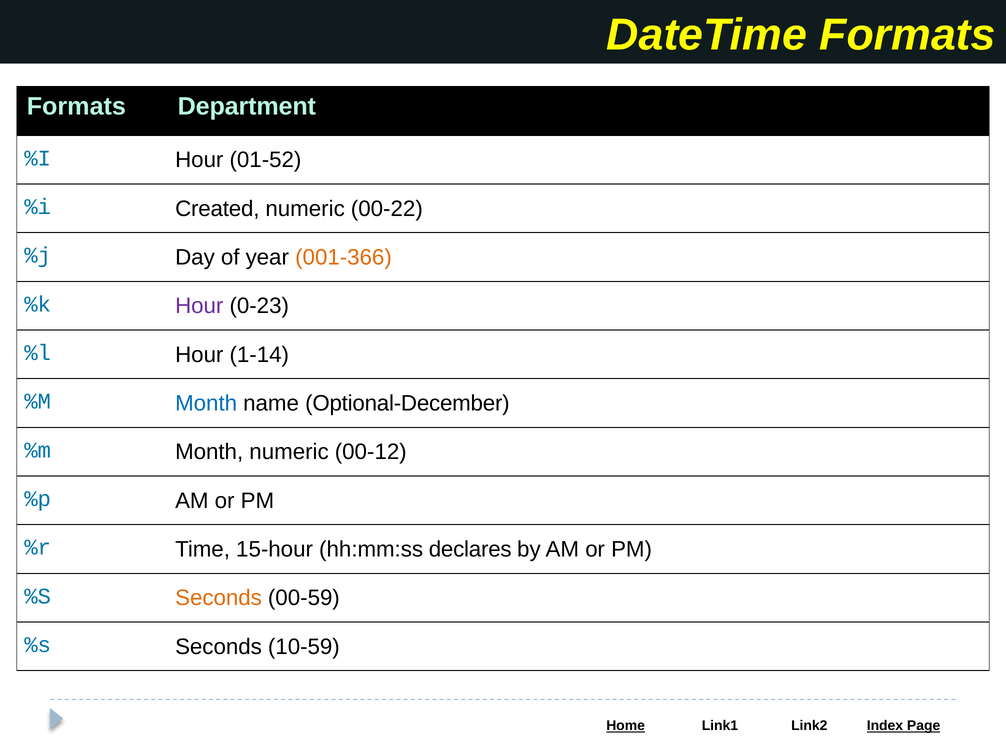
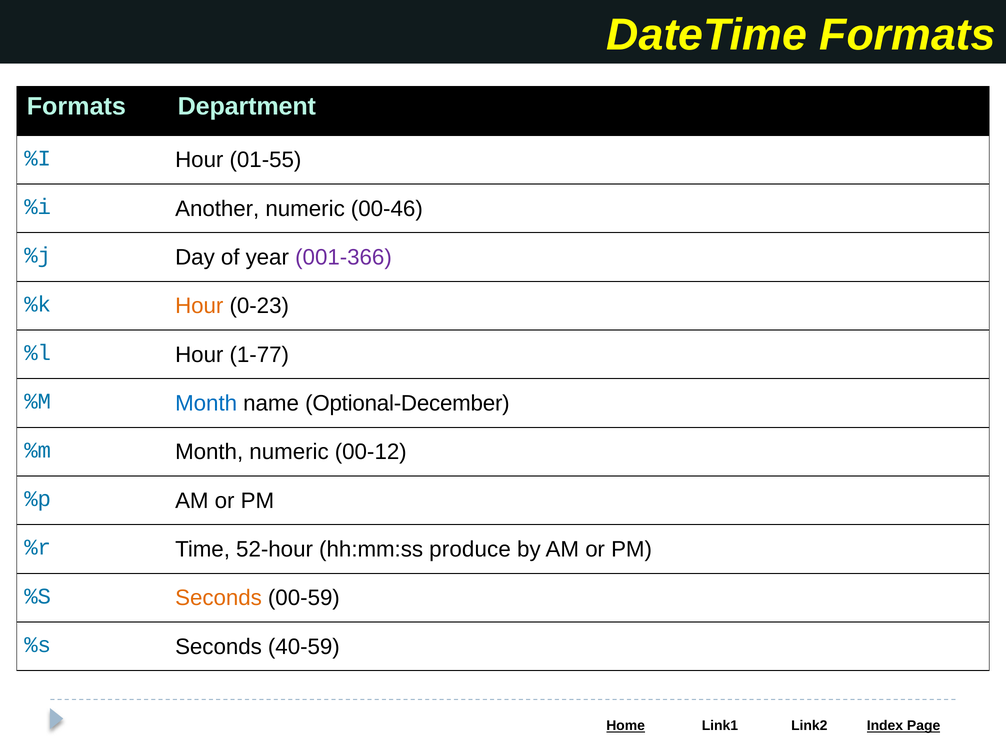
01-52: 01-52 -> 01-55
Created: Created -> Another
00-22: 00-22 -> 00-46
001-366 colour: orange -> purple
Hour at (199, 306) colour: purple -> orange
1-14: 1-14 -> 1-77
15-hour: 15-hour -> 52-hour
declares: declares -> produce
10-59: 10-59 -> 40-59
